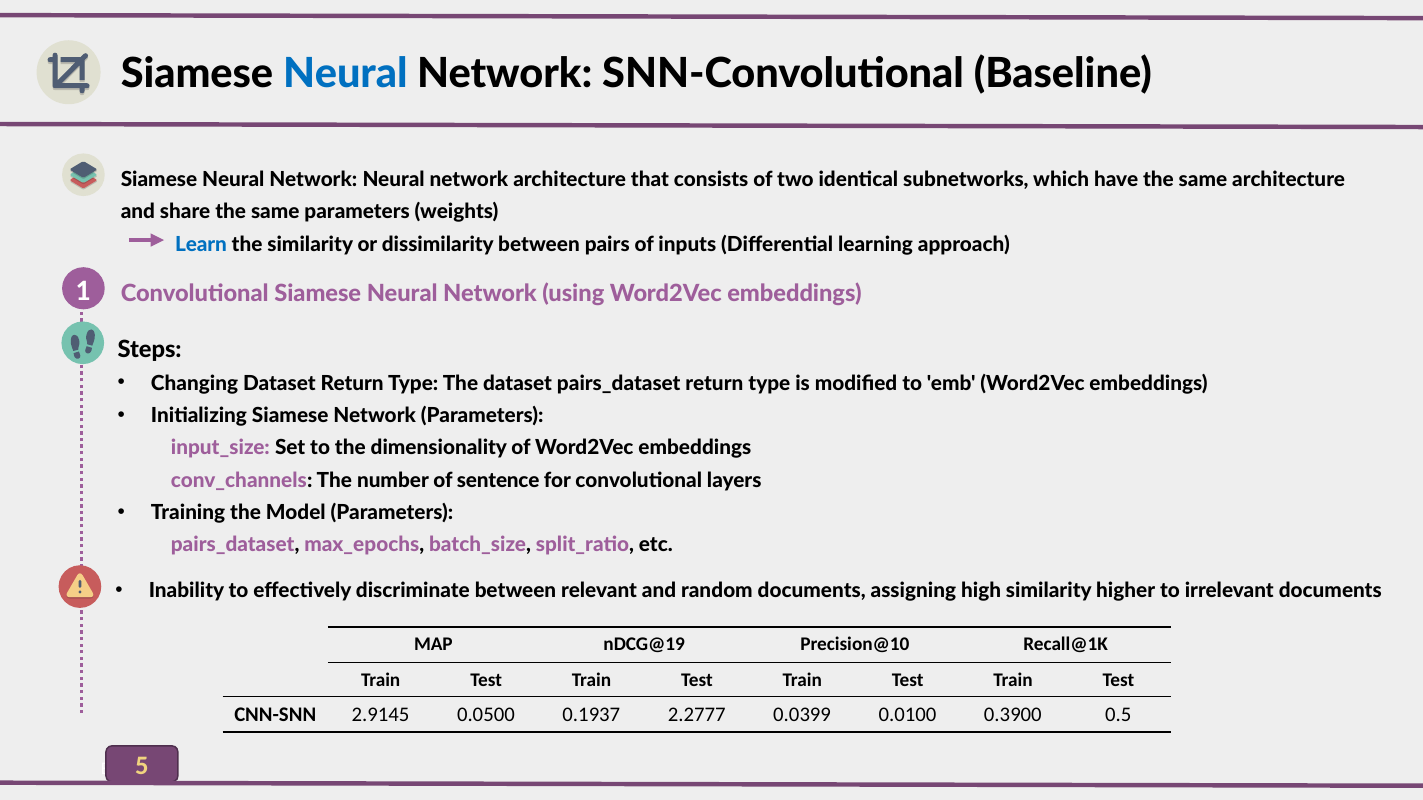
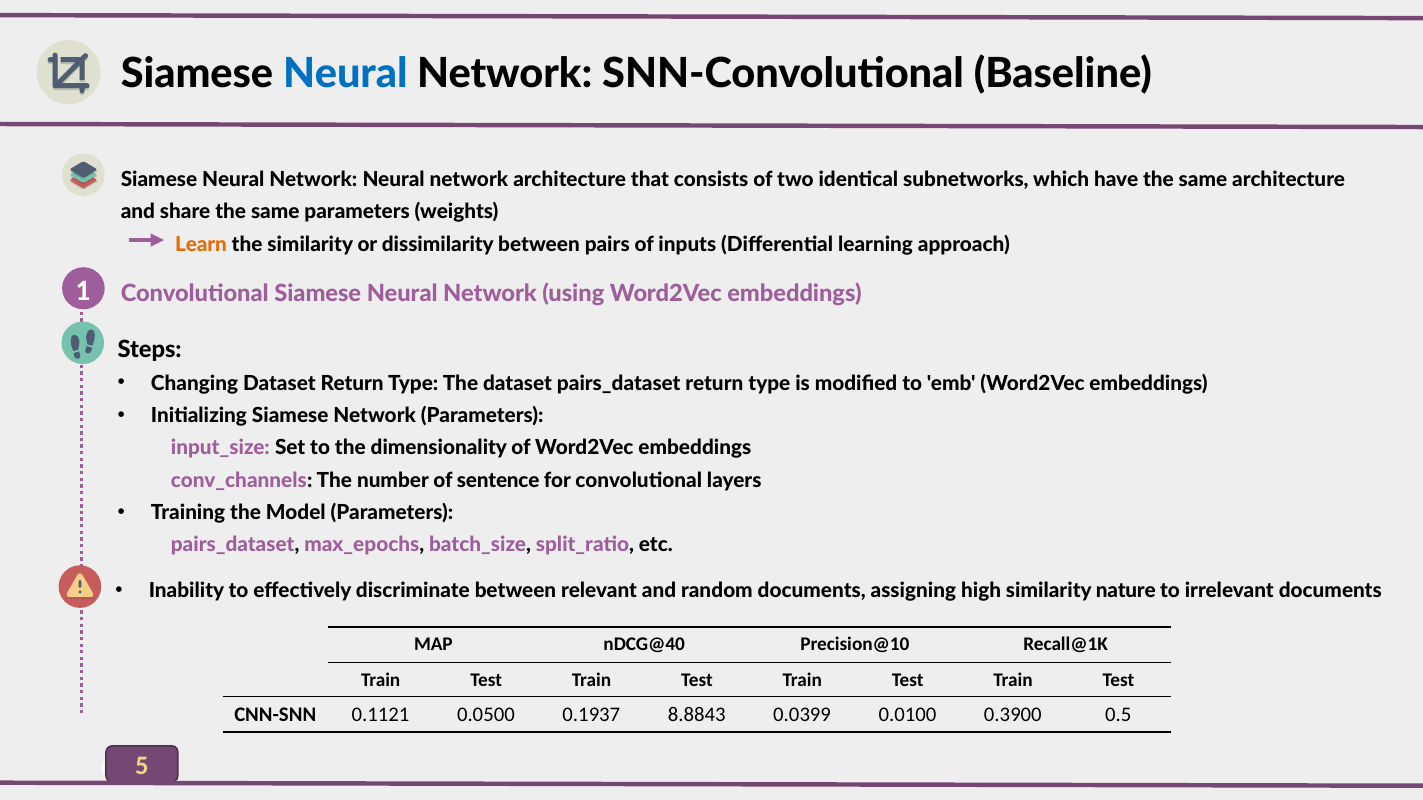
Learn colour: blue -> orange
higher: higher -> nature
nDCG@19: nDCG@19 -> nDCG@40
2.9145: 2.9145 -> 0.1121
2.2777: 2.2777 -> 8.8843
